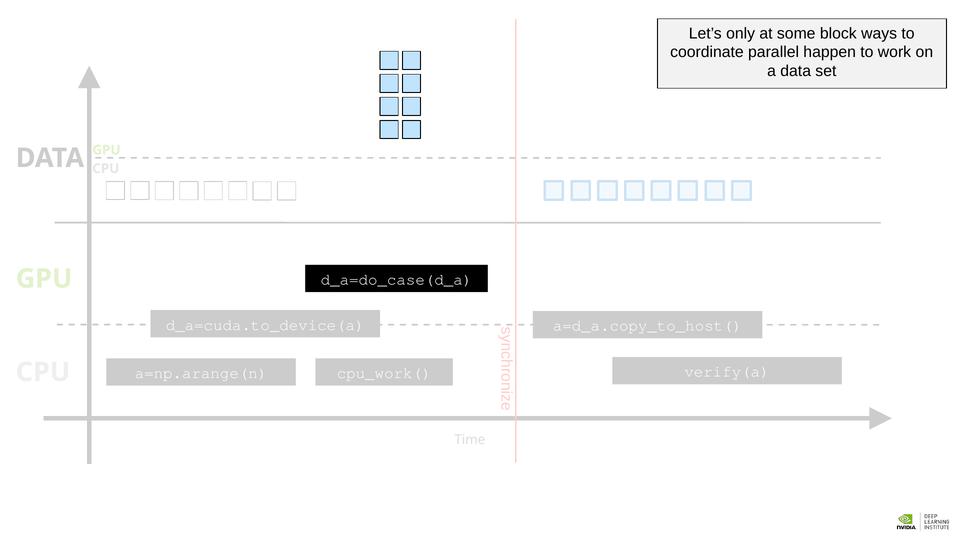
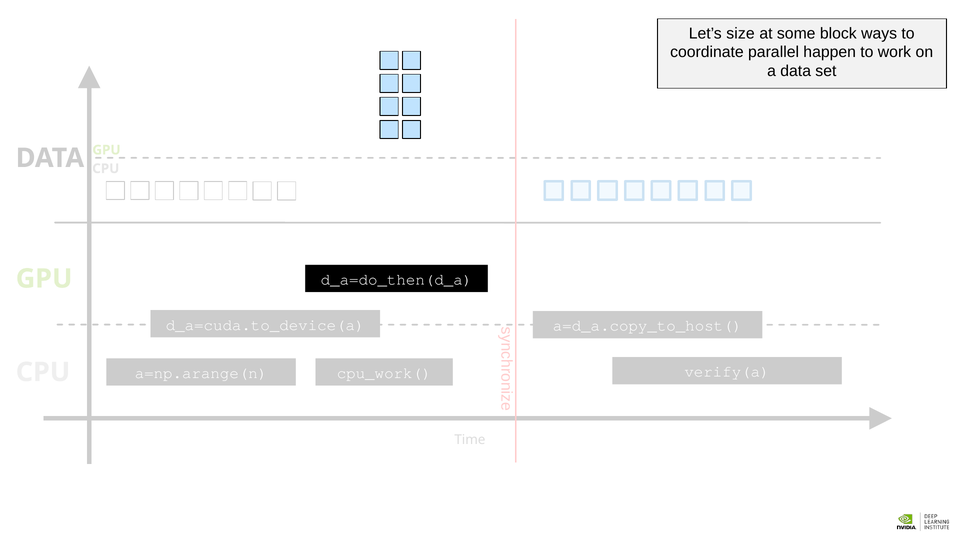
only: only -> size
d_a=do_case(d_a: d_a=do_case(d_a -> d_a=do_then(d_a
